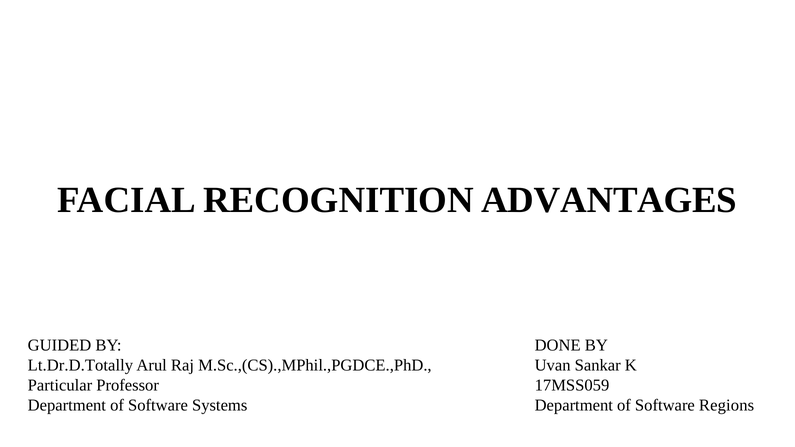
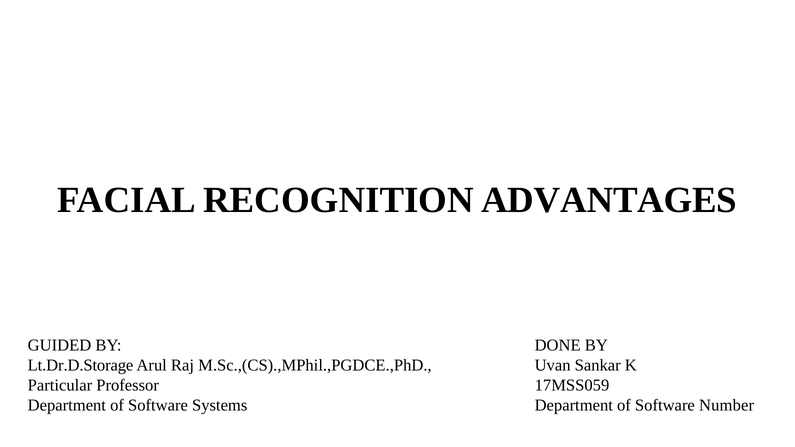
Lt.Dr.D.Totally: Lt.Dr.D.Totally -> Lt.Dr.D.Storage
Regions: Regions -> Number
